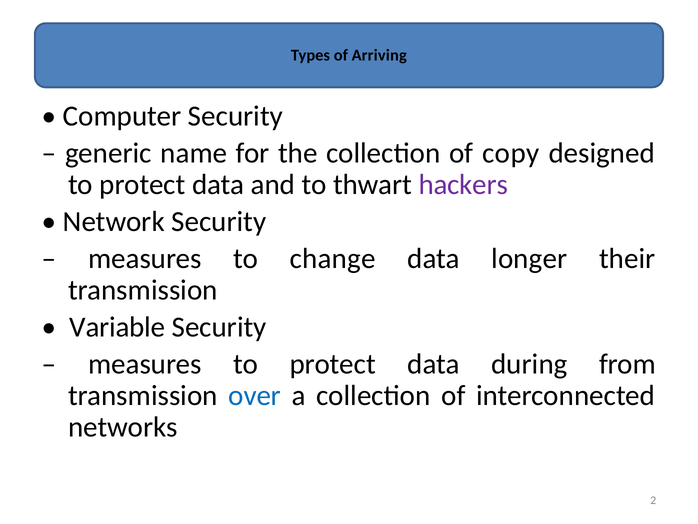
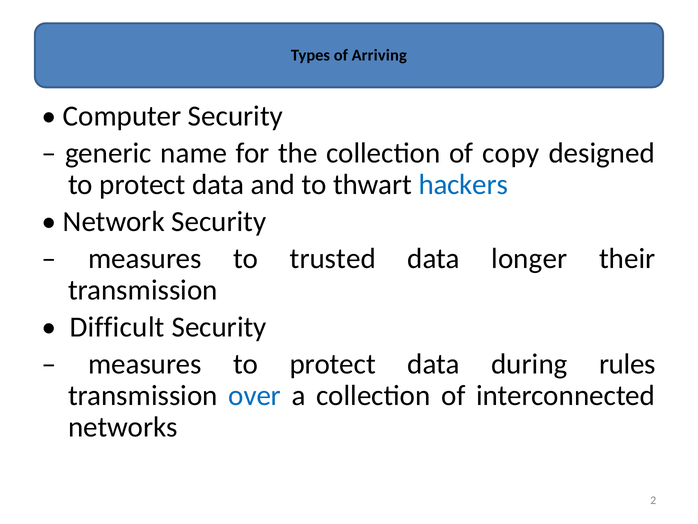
hackers colour: purple -> blue
change: change -> trusted
Variable: Variable -> Difficult
from: from -> rules
